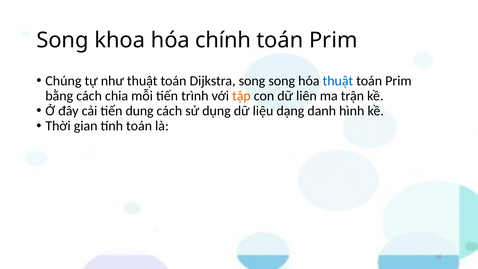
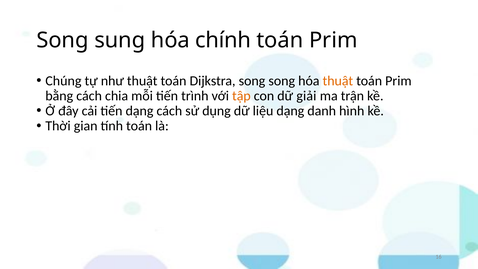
khoa: khoa -> sung
thuật at (338, 81) colour: blue -> orange
liên: liên -> giải
tiến dung: dung -> dạng
